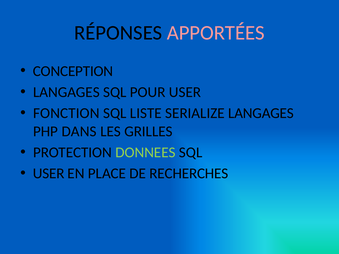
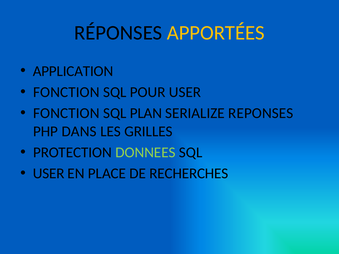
APPORTÉES colour: pink -> yellow
CONCEPTION: CONCEPTION -> APPLICATION
LANGAGES at (66, 92): LANGAGES -> FONCTION
LISTE: LISTE -> PLAN
SERIALIZE LANGAGES: LANGAGES -> REPONSES
